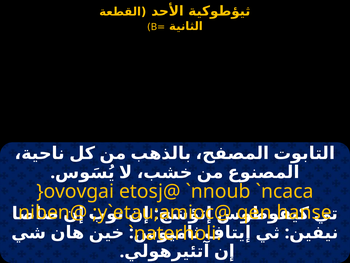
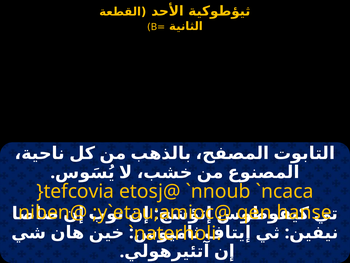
}ovovgai: }ovovgai -> }tefcovia
